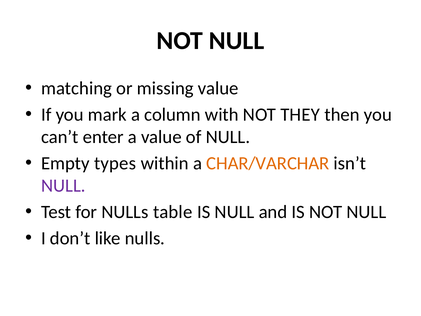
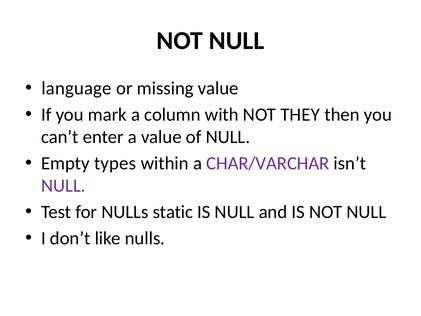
matching: matching -> language
CHAR/VARCHAR colour: orange -> purple
table: table -> static
